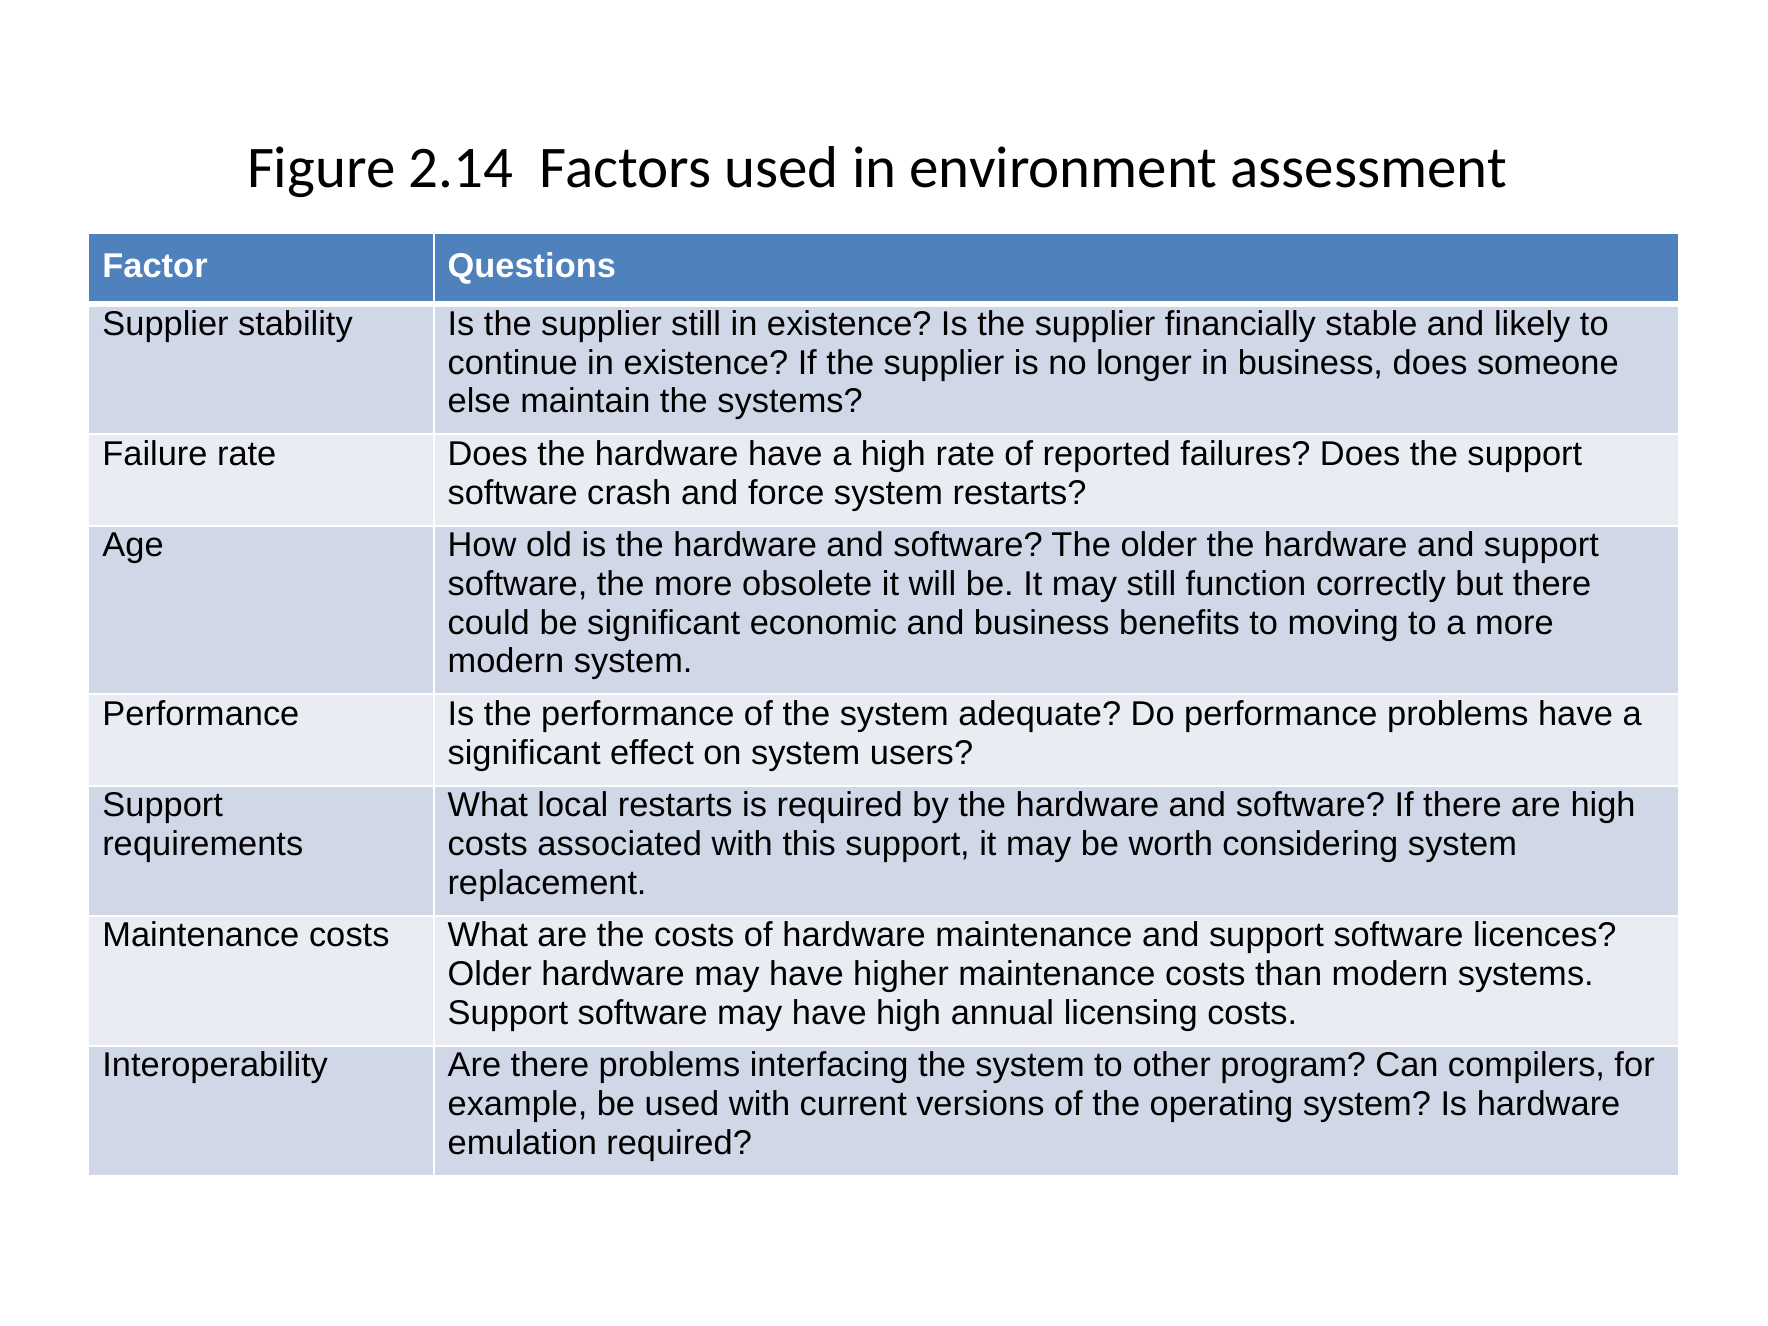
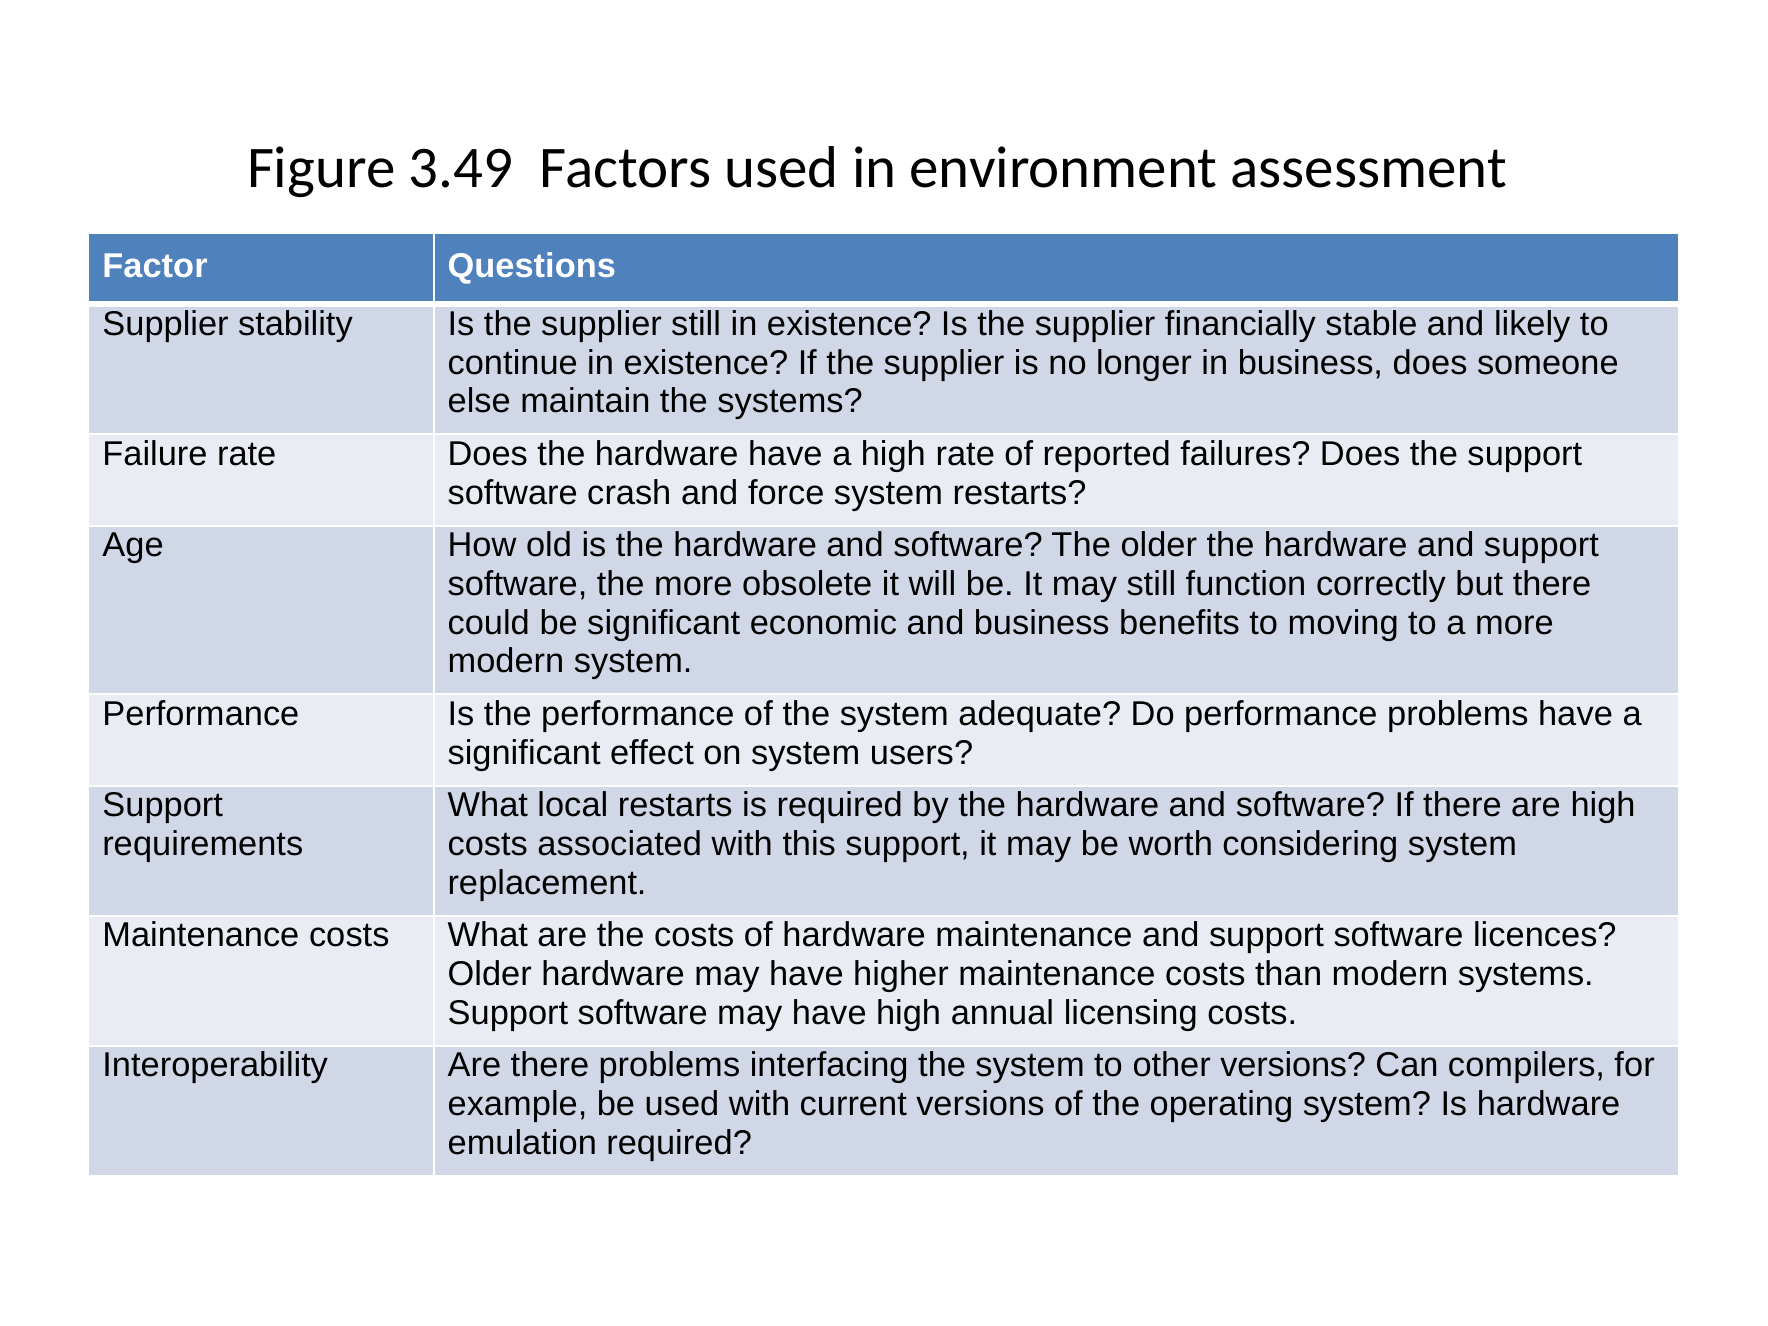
2.14: 2.14 -> 3.49
other program: program -> versions
